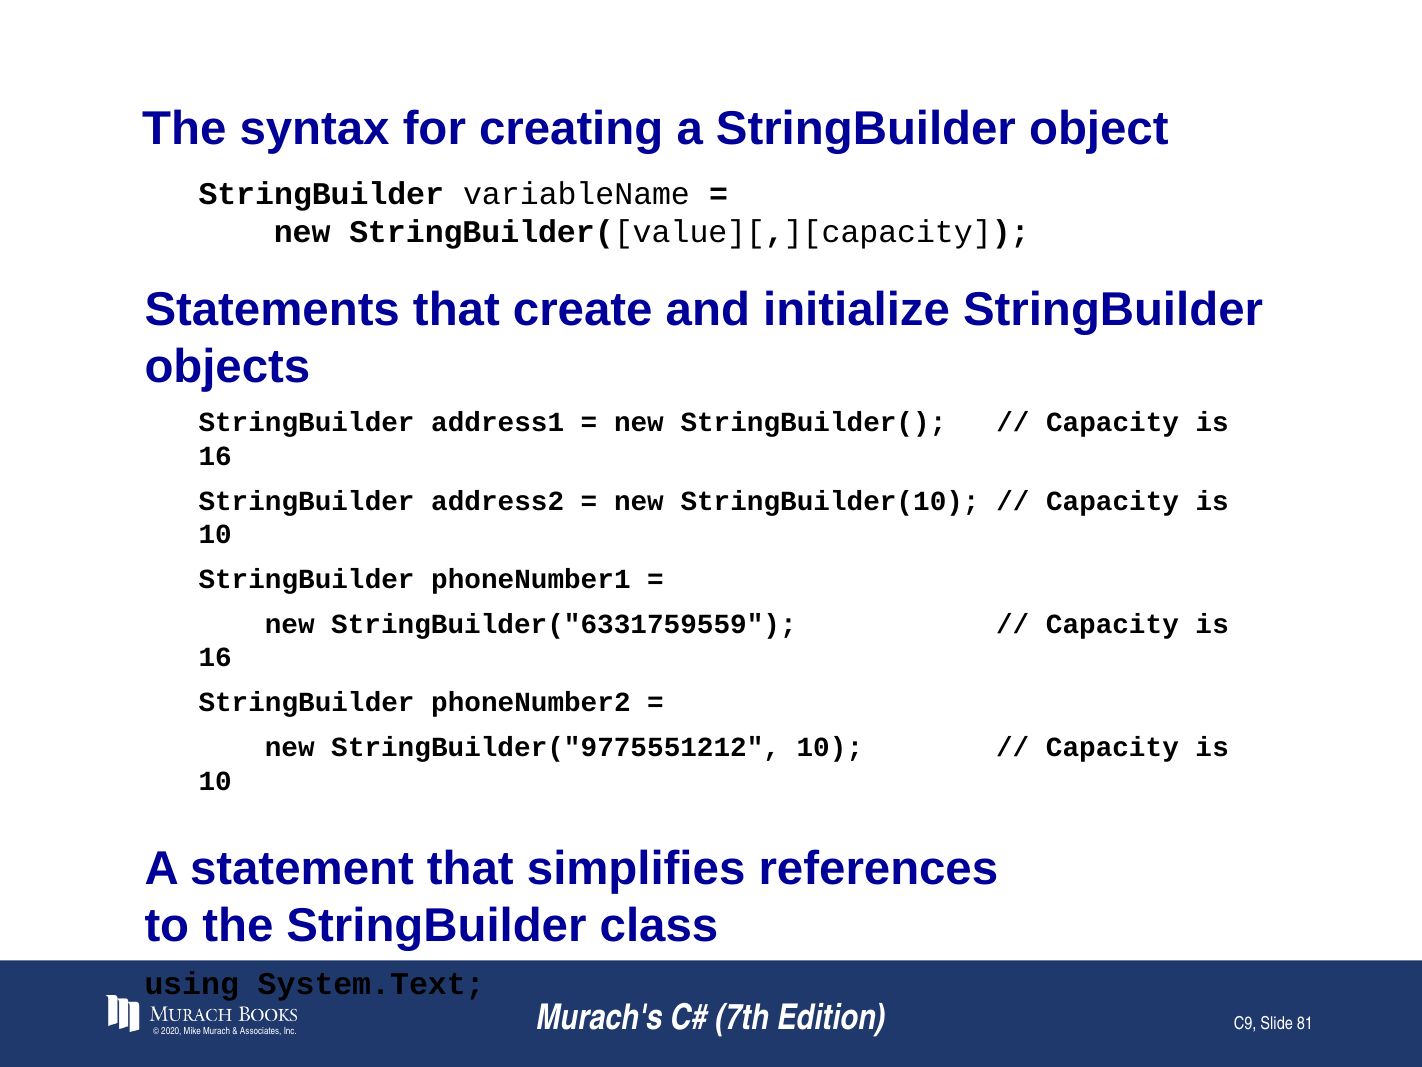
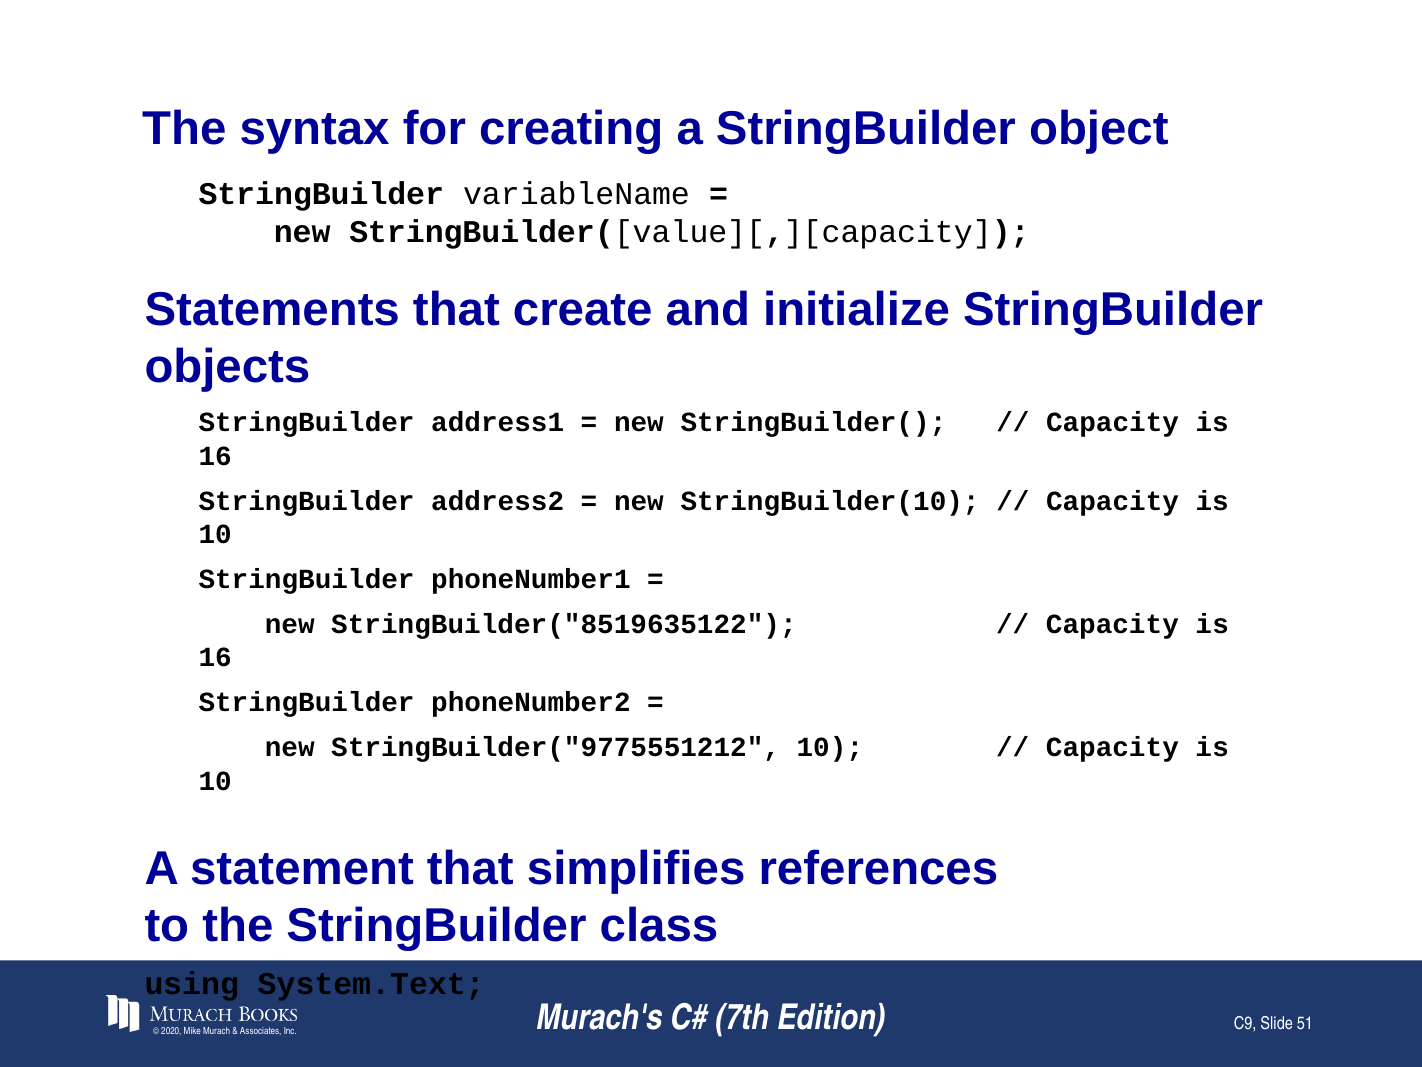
StringBuilder("6331759559: StringBuilder("6331759559 -> StringBuilder("8519635122
81: 81 -> 51
